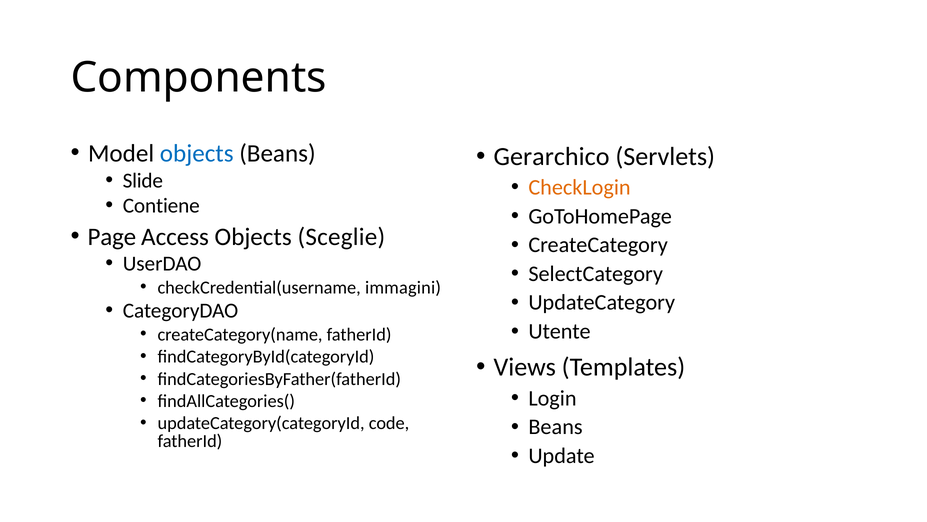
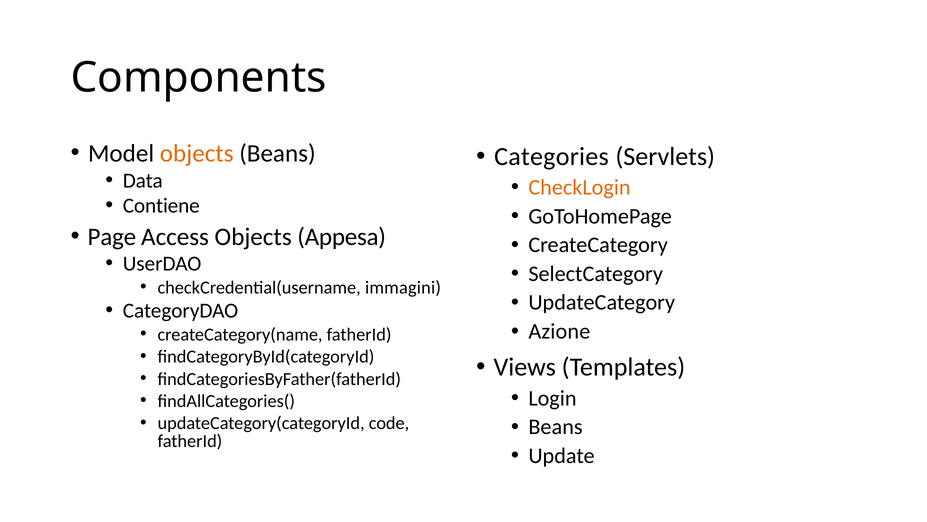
objects at (197, 154) colour: blue -> orange
Gerarchico: Gerarchico -> Categories
Slide: Slide -> Data
Sceglie: Sceglie -> Appesa
Utente: Utente -> Azione
